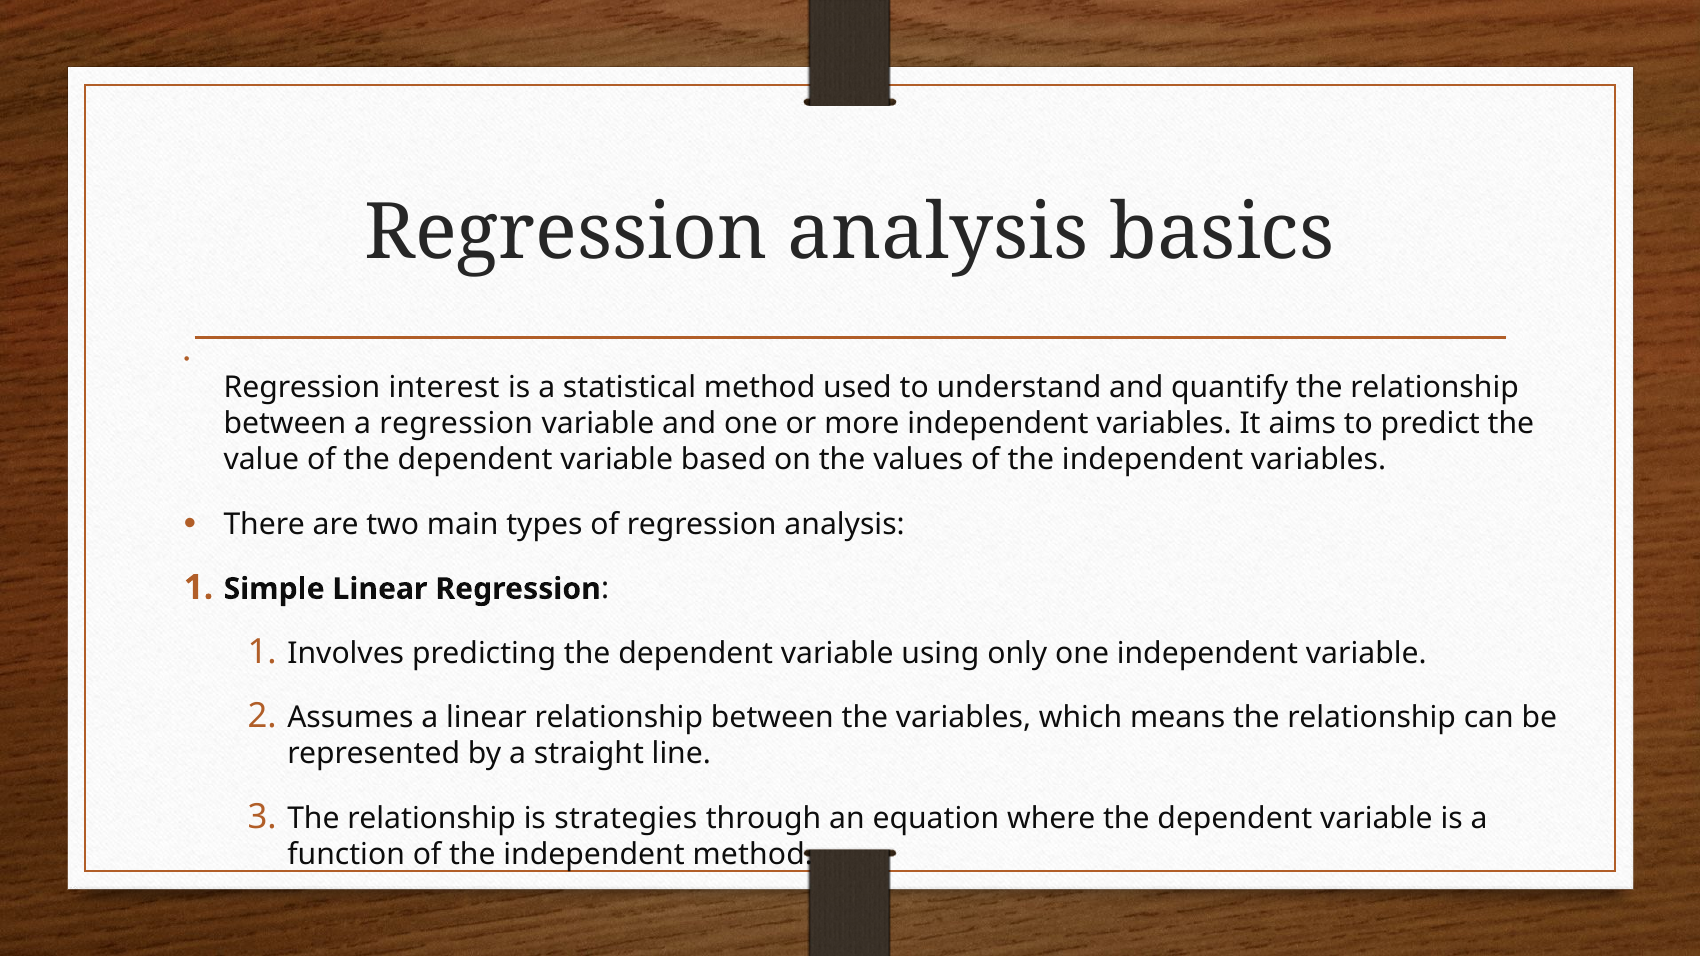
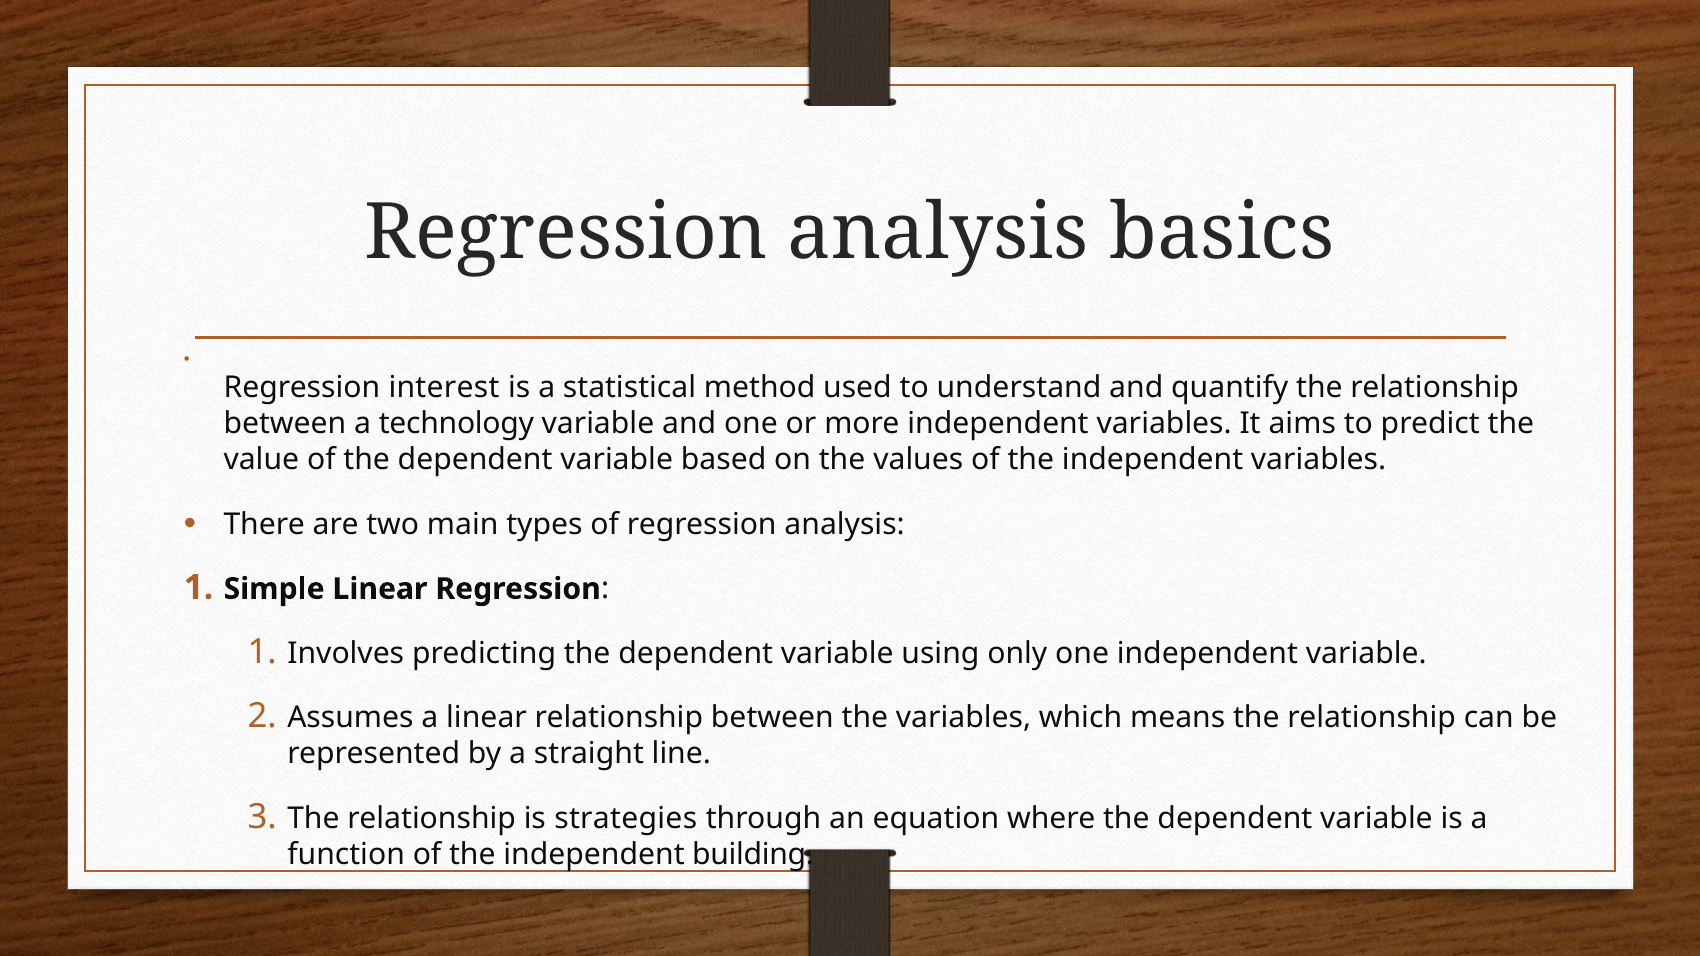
a regression: regression -> technology
independent method: method -> building
